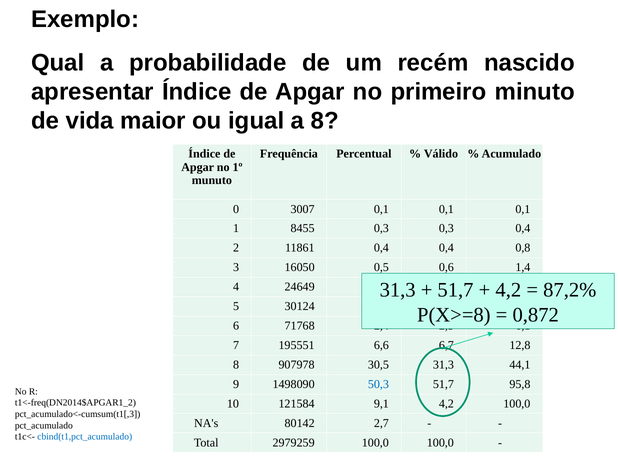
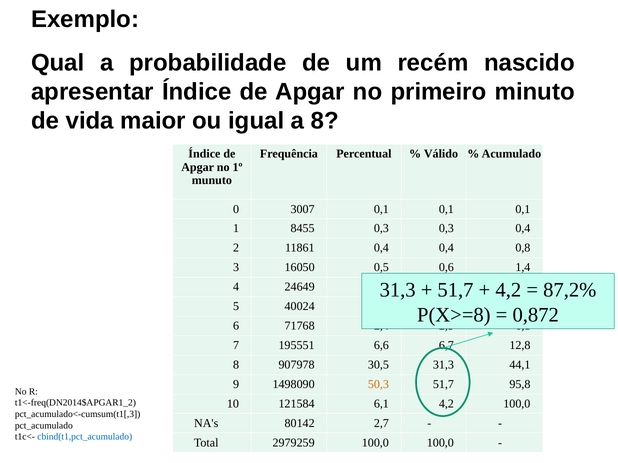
30124: 30124 -> 40024
50,3 colour: blue -> orange
121584 9,1: 9,1 -> 6,1
